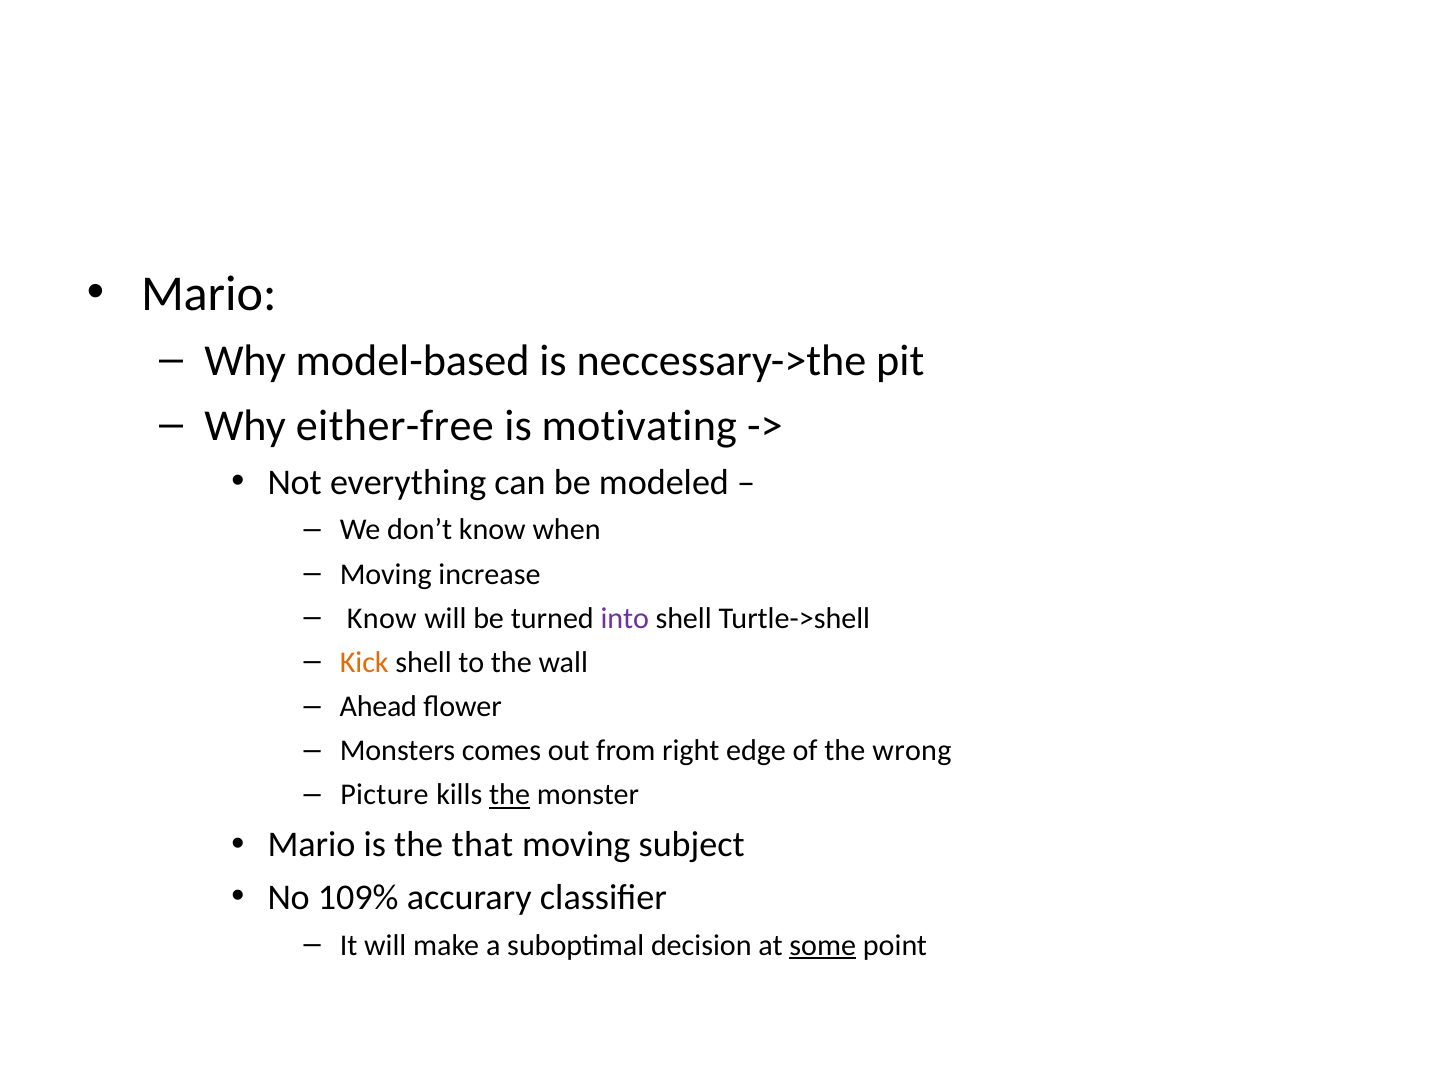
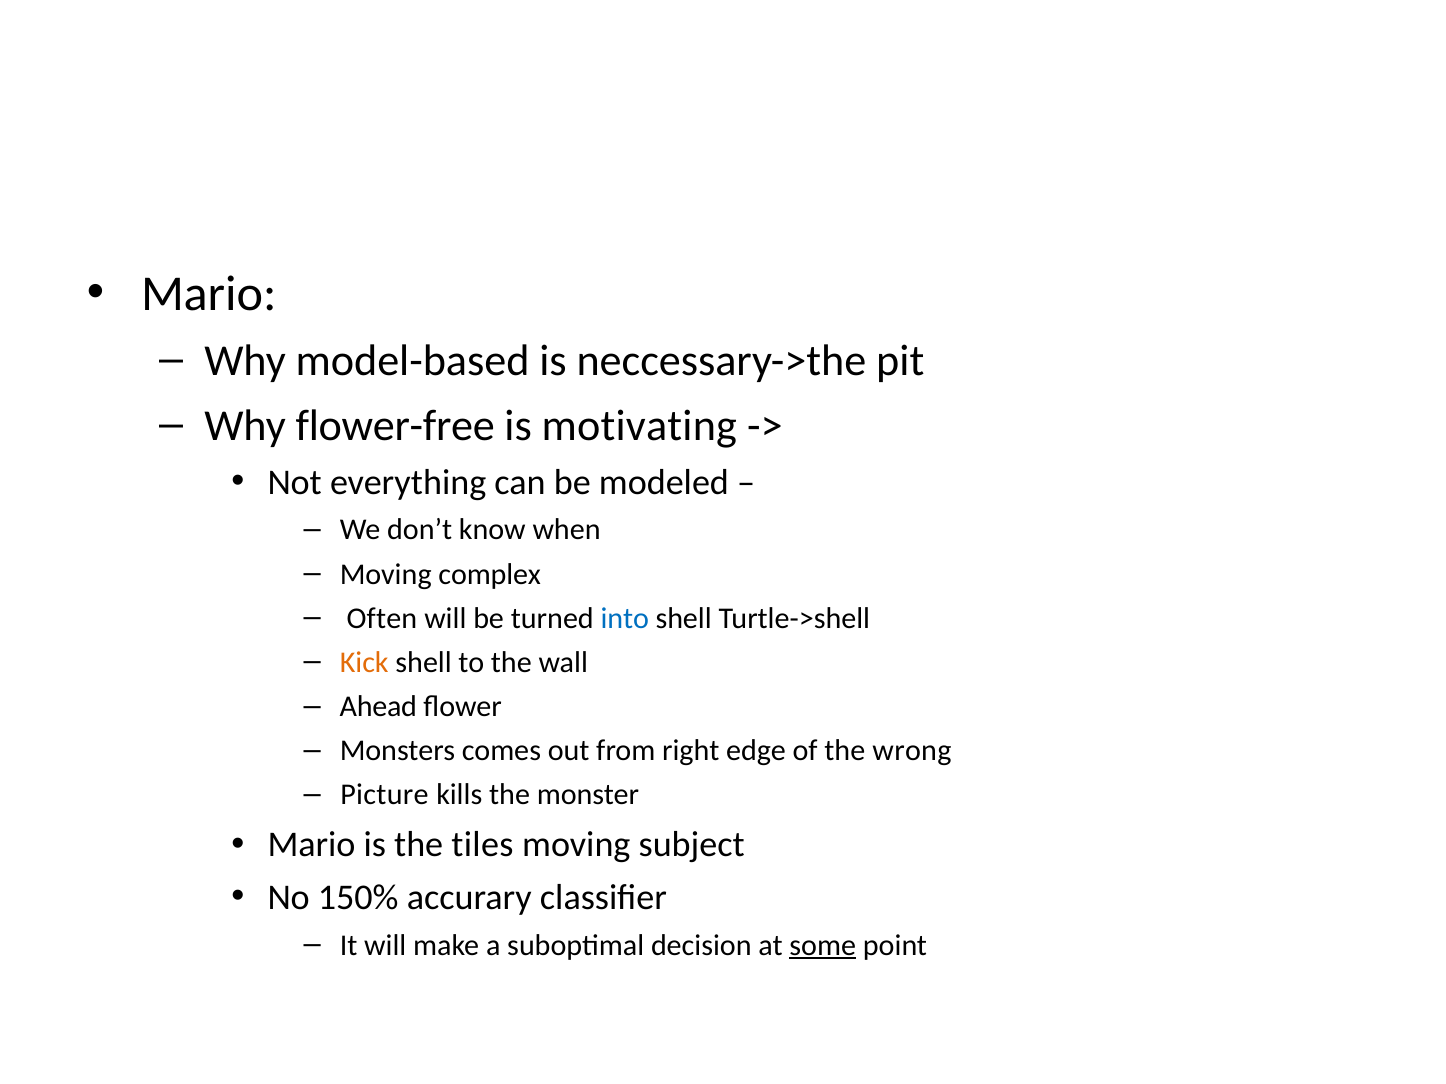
either-free: either-free -> flower-free
increase: increase -> complex
Know at (382, 619): Know -> Often
into colour: purple -> blue
the at (510, 795) underline: present -> none
that: that -> tiles
109%: 109% -> 150%
